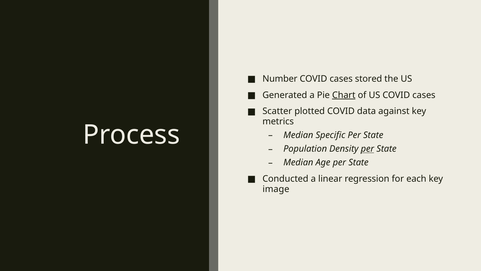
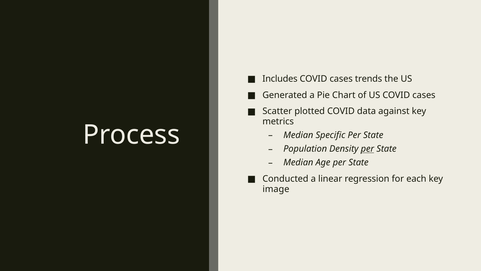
Number: Number -> Includes
stored: stored -> trends
Chart underline: present -> none
